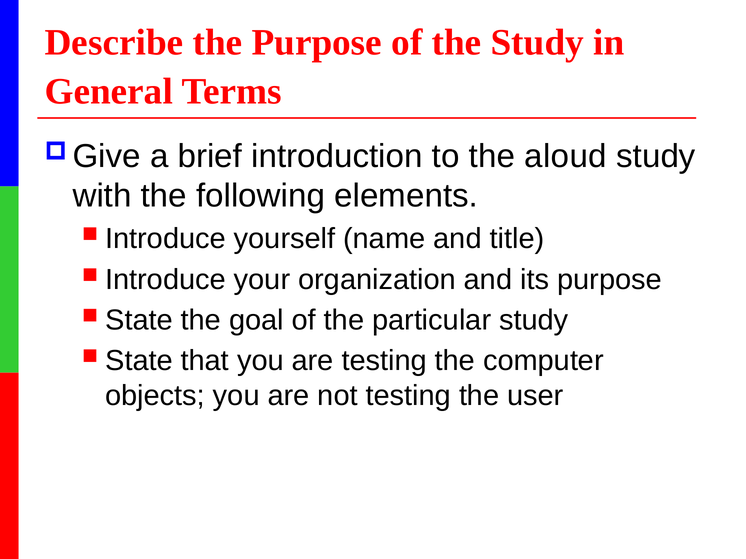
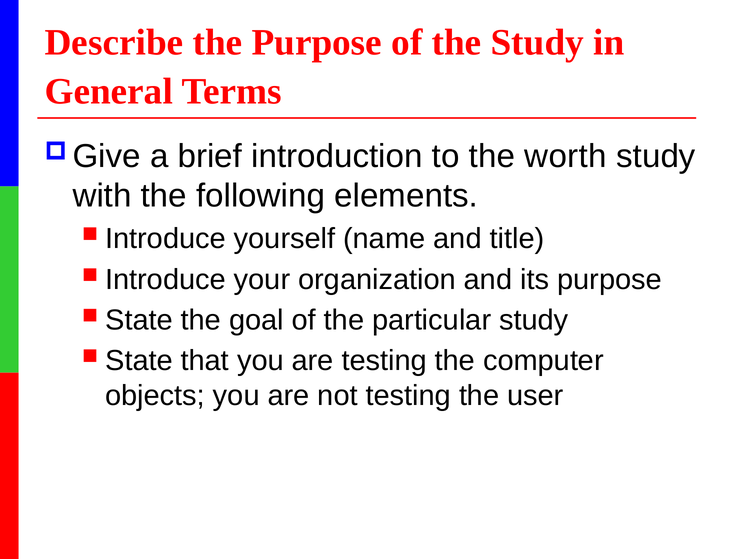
aloud: aloud -> worth
